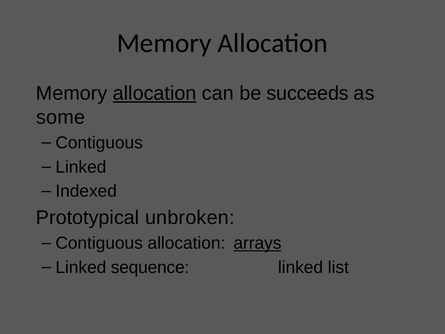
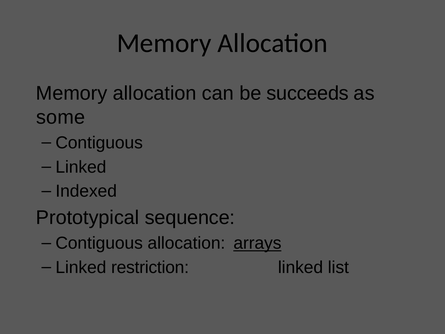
allocation at (155, 93) underline: present -> none
unbroken: unbroken -> sequence
sequence: sequence -> restriction
